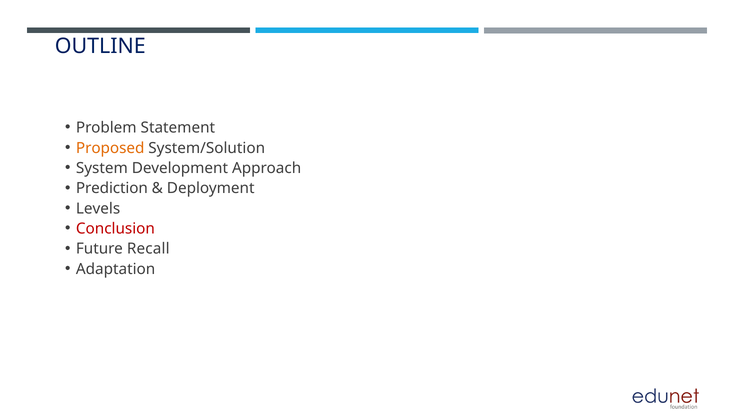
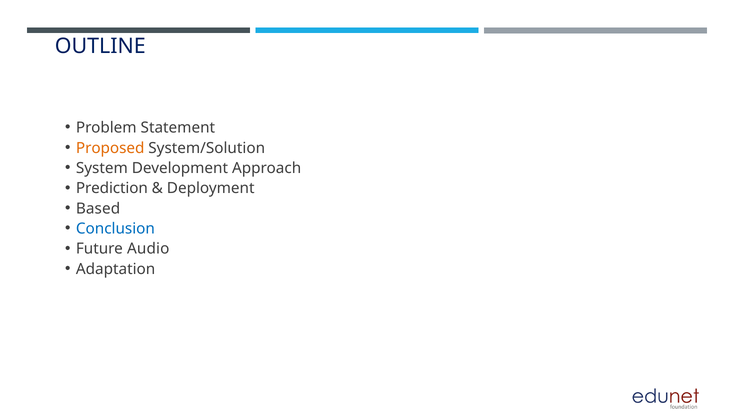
Levels: Levels -> Based
Conclusion colour: red -> blue
Recall: Recall -> Audio
